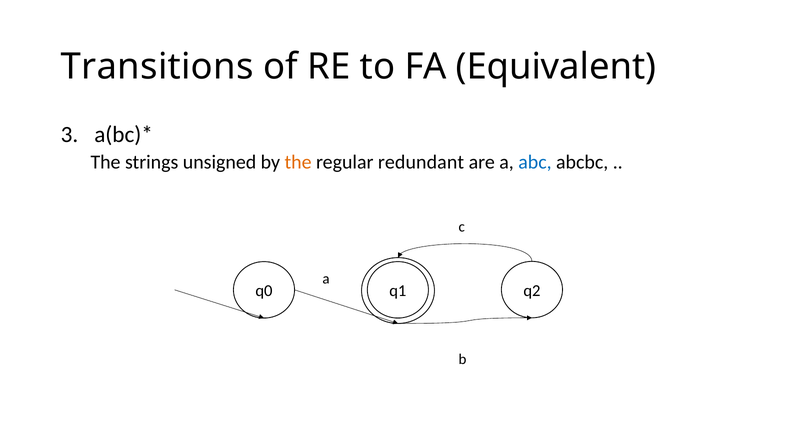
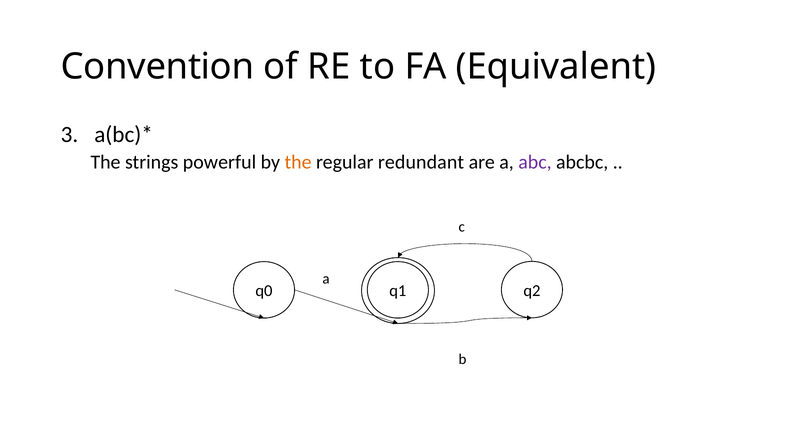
Transitions: Transitions -> Convention
unsigned: unsigned -> powerful
abc colour: blue -> purple
